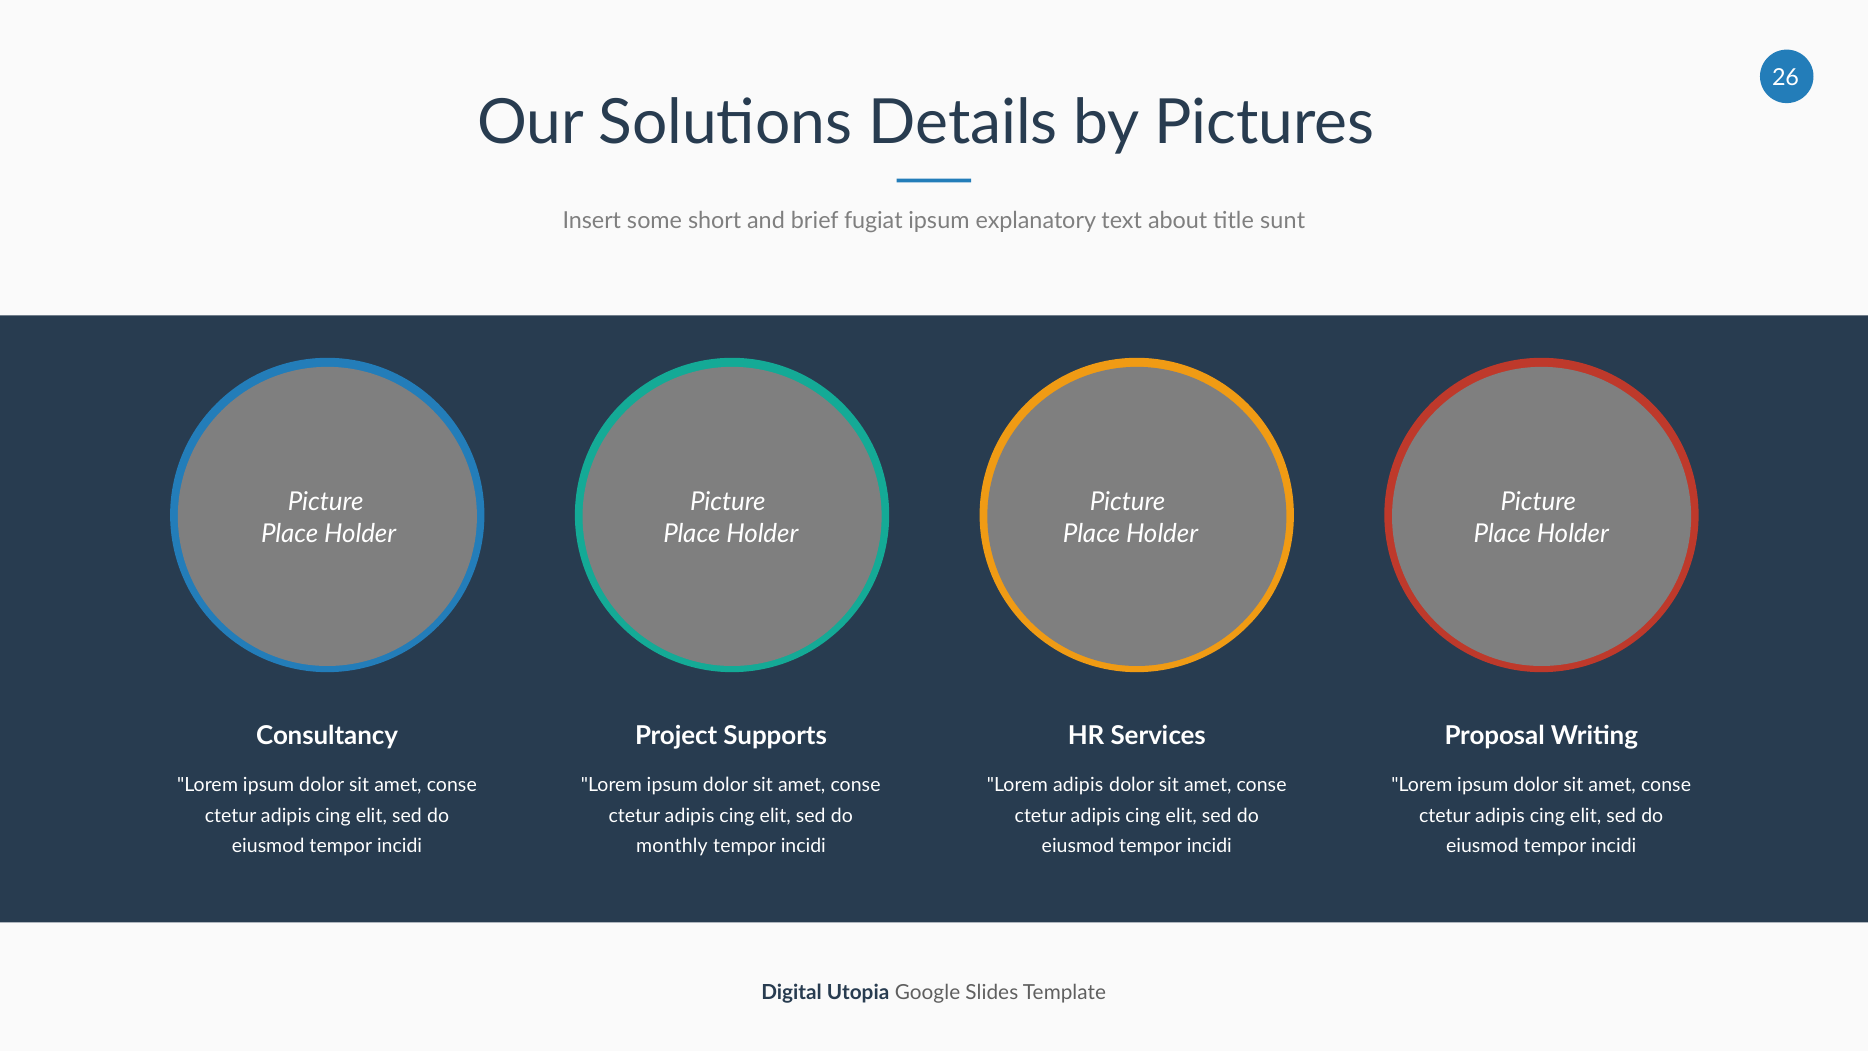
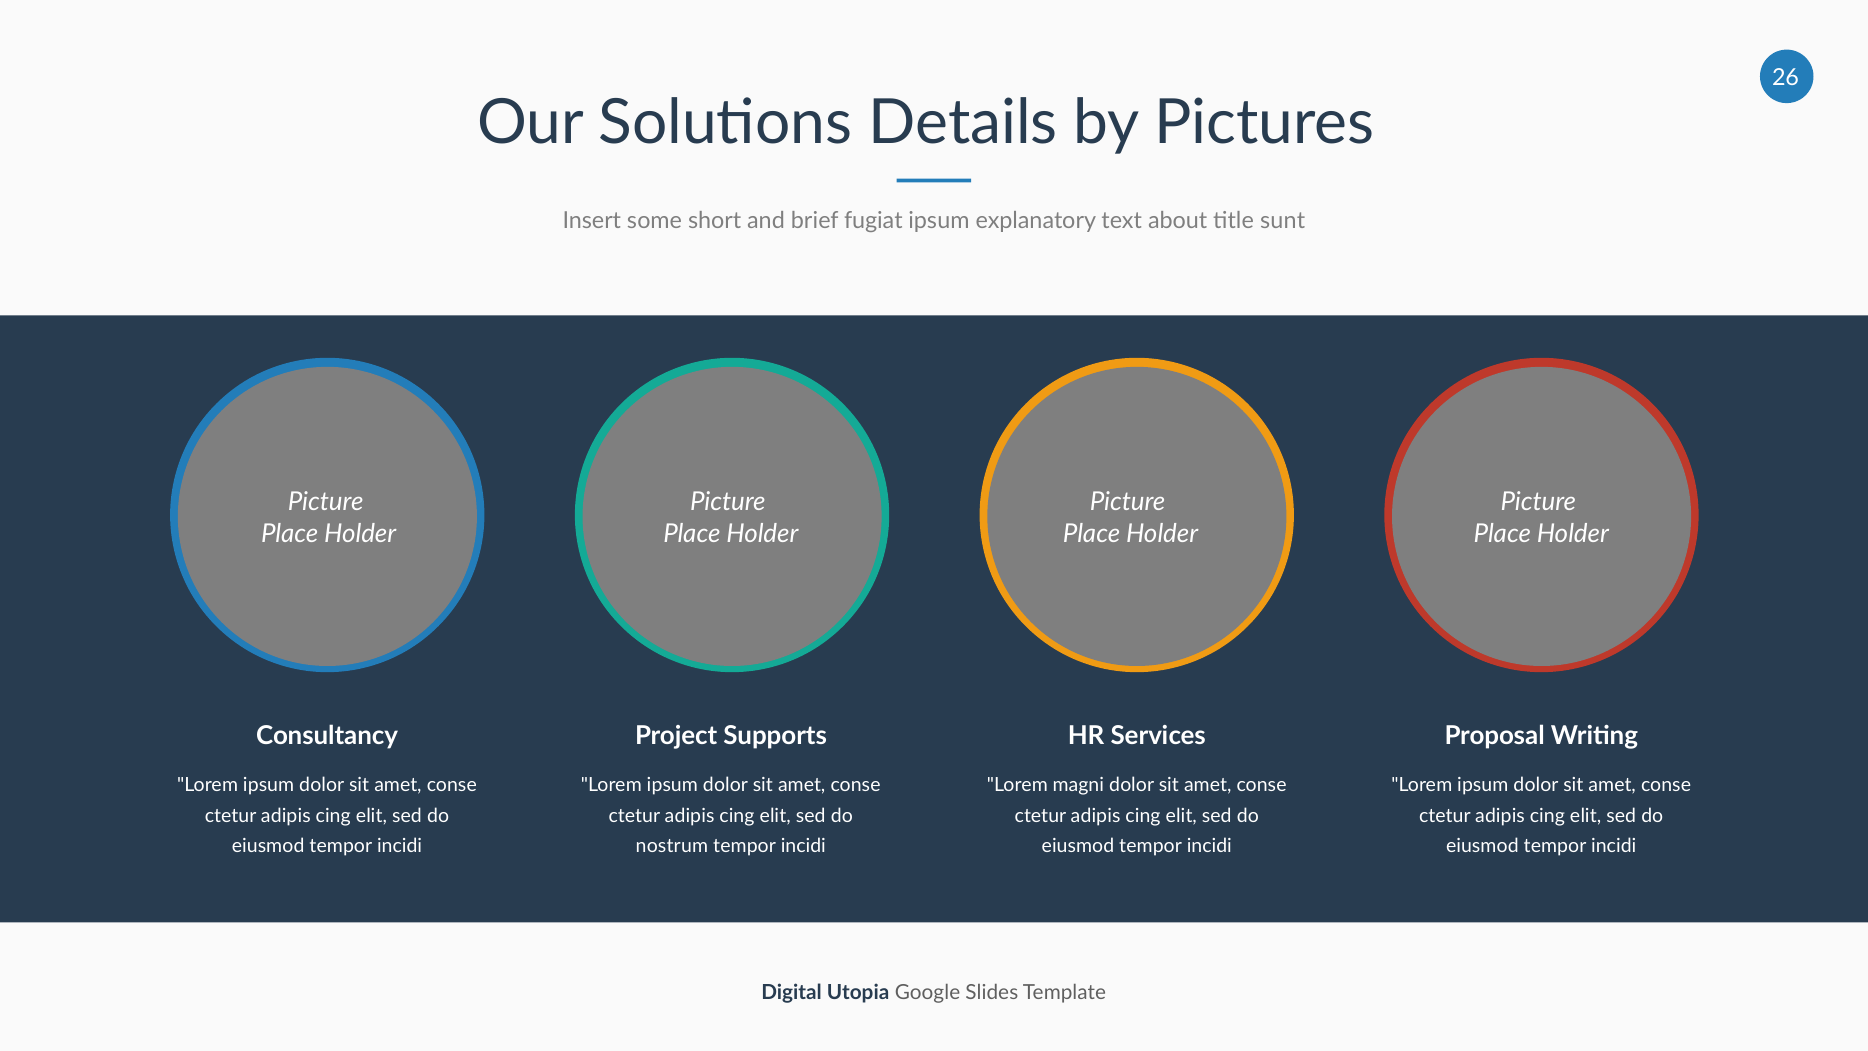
Lorem adipis: adipis -> magni
monthly: monthly -> nostrum
